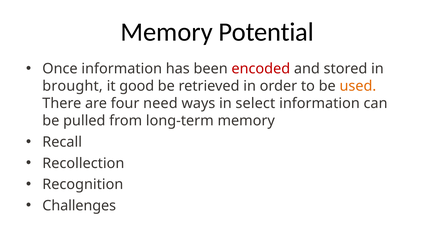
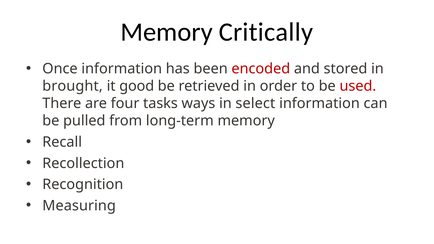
Potential: Potential -> Critically
used colour: orange -> red
need: need -> tasks
Challenges: Challenges -> Measuring
